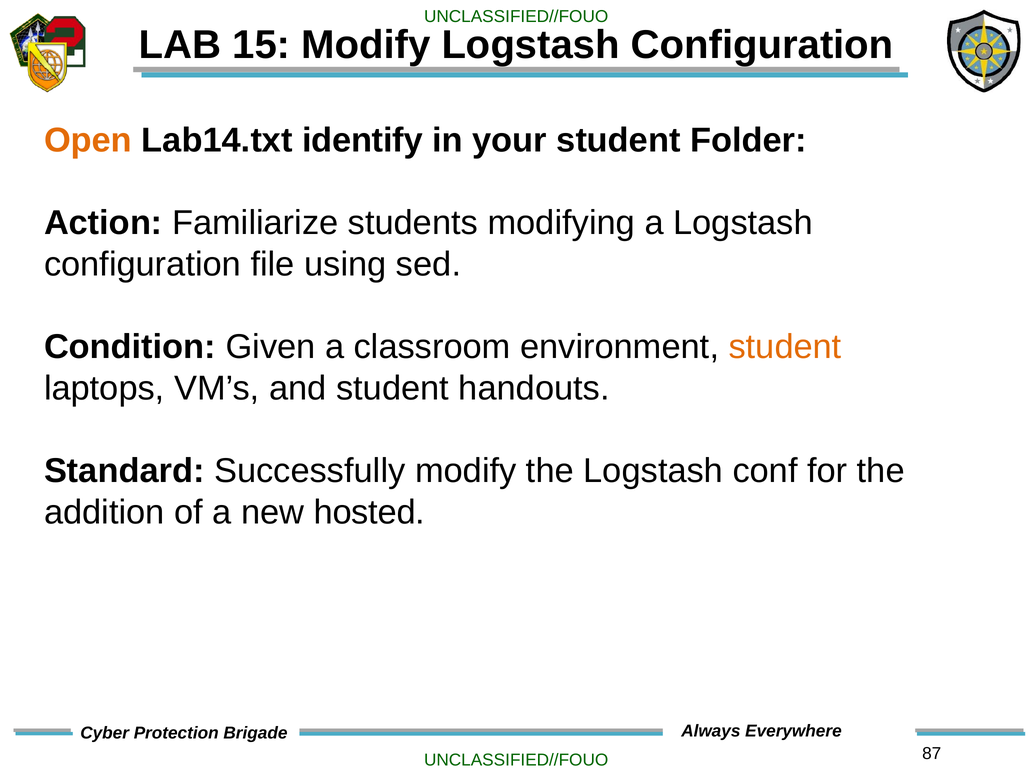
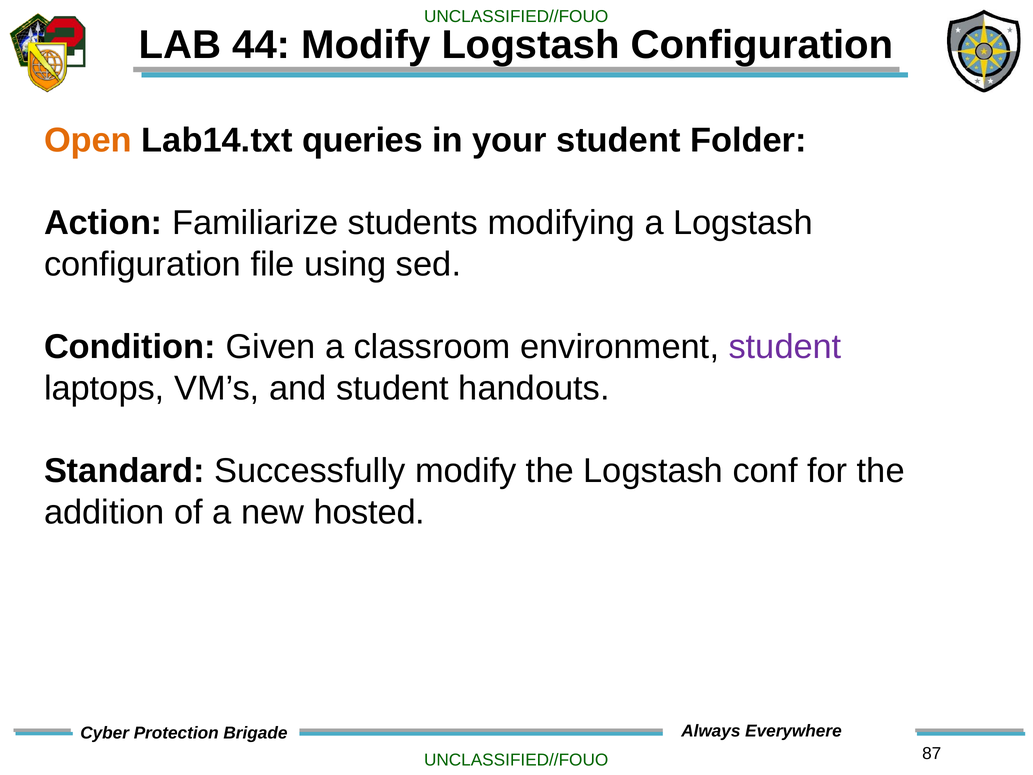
15: 15 -> 44
identify: identify -> queries
student at (785, 347) colour: orange -> purple
